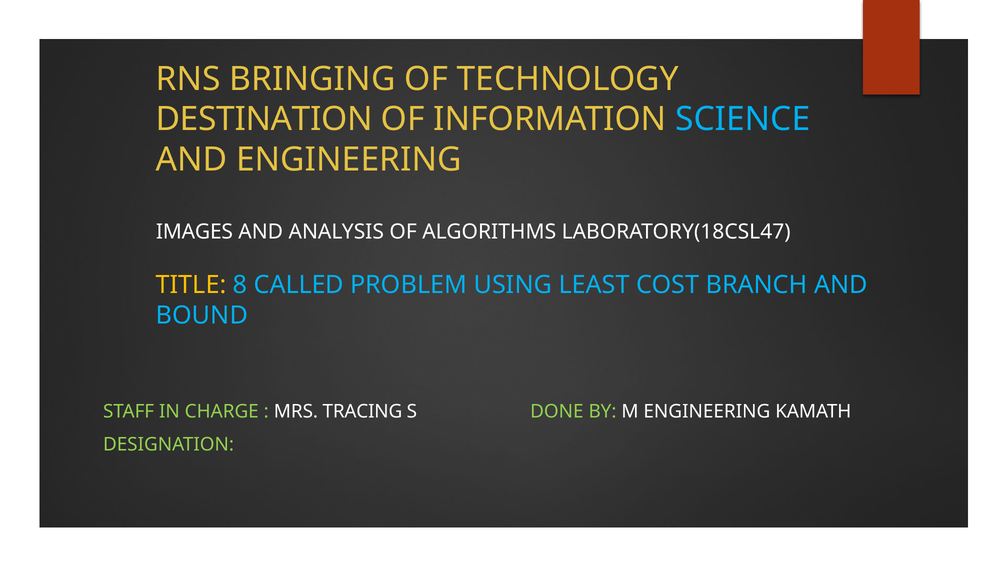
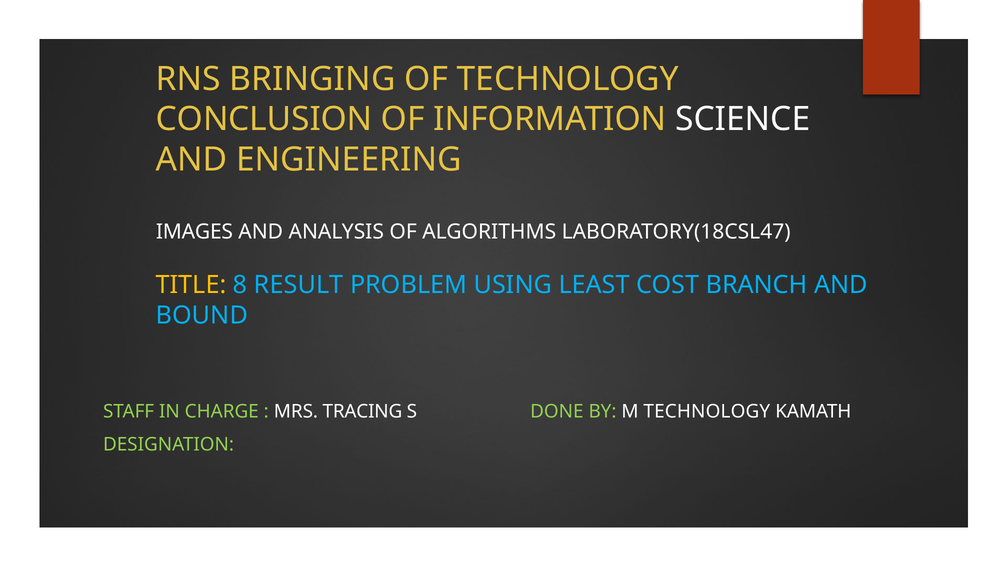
DESTINATION: DESTINATION -> CONCLUSION
SCIENCE colour: light blue -> white
CALLED: CALLED -> RESULT
M ENGINEERING: ENGINEERING -> TECHNOLOGY
